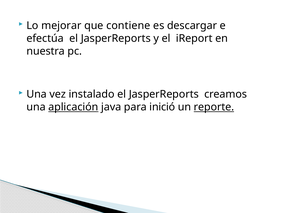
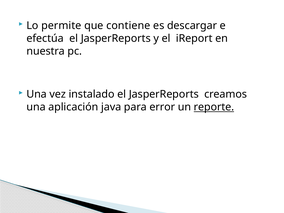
mejorar: mejorar -> permite
aplicación underline: present -> none
inició: inició -> error
